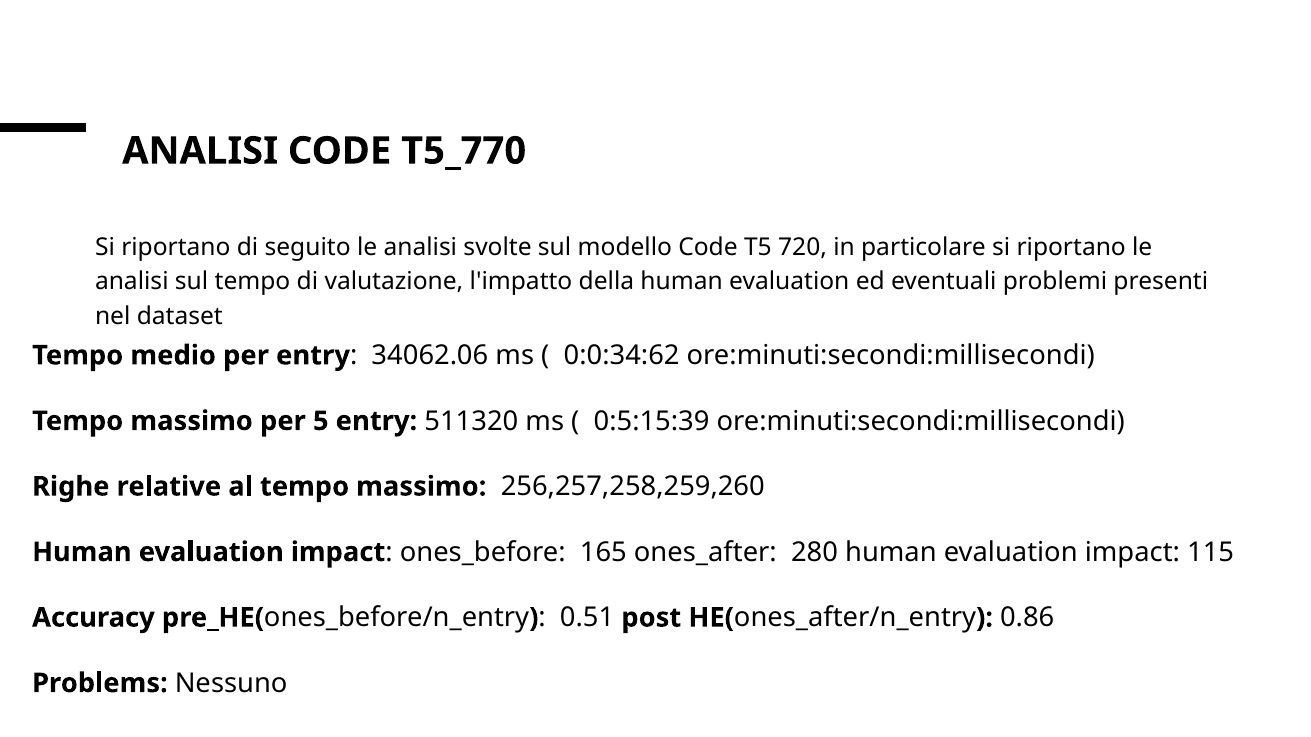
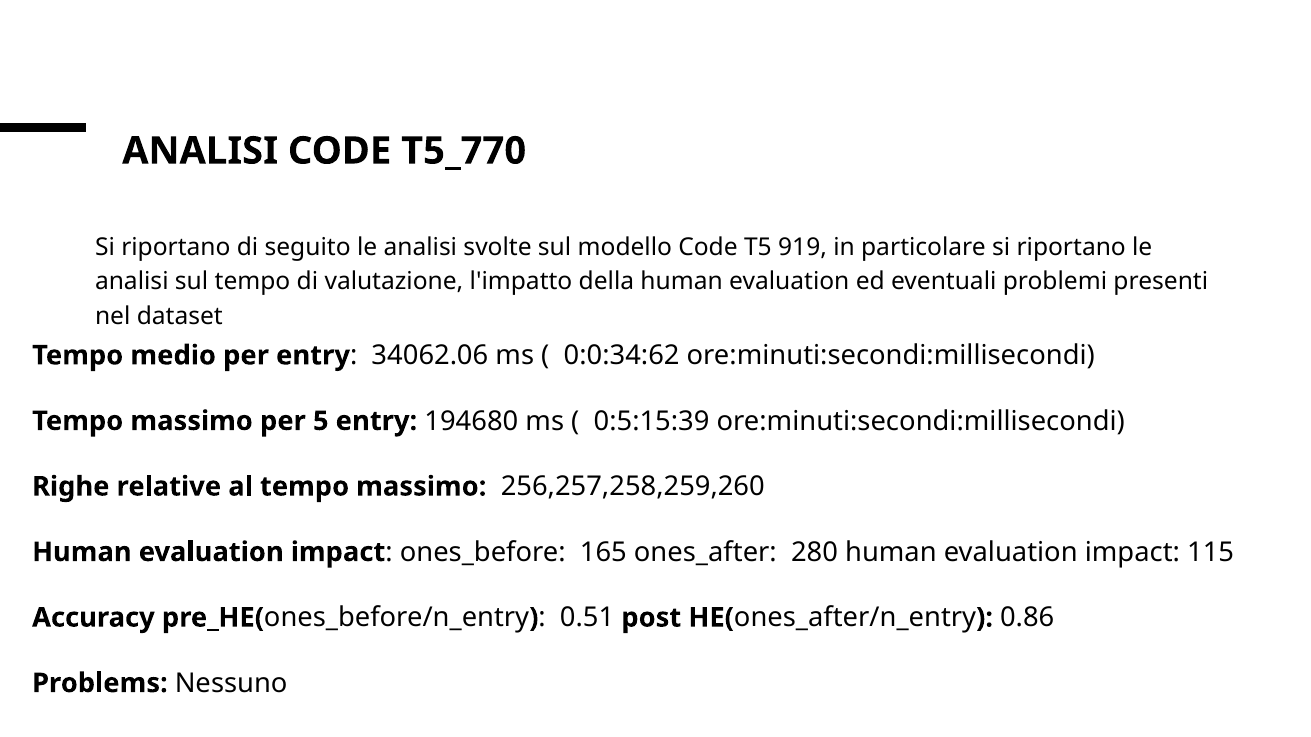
720: 720 -> 919
511320: 511320 -> 194680
